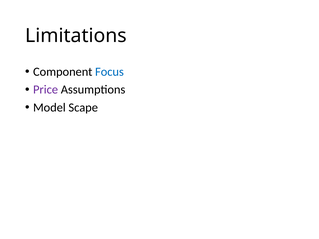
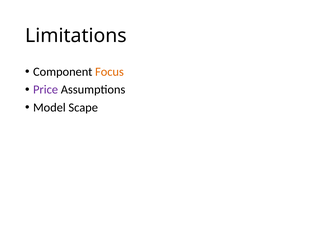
Focus colour: blue -> orange
